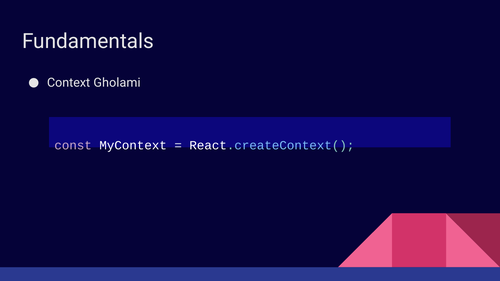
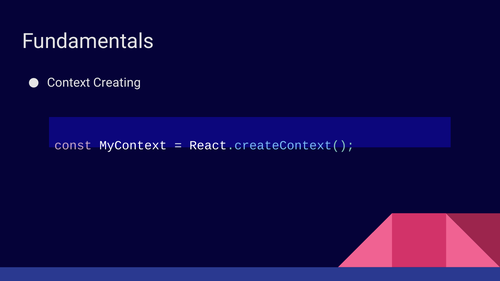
Gholami: Gholami -> Creating
